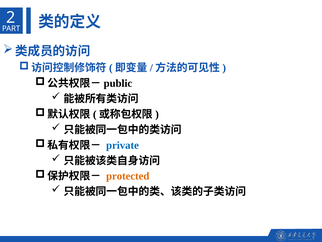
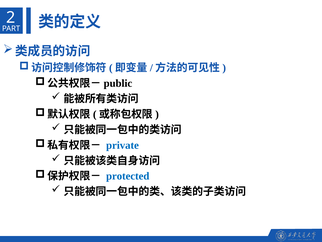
protected colour: orange -> blue
